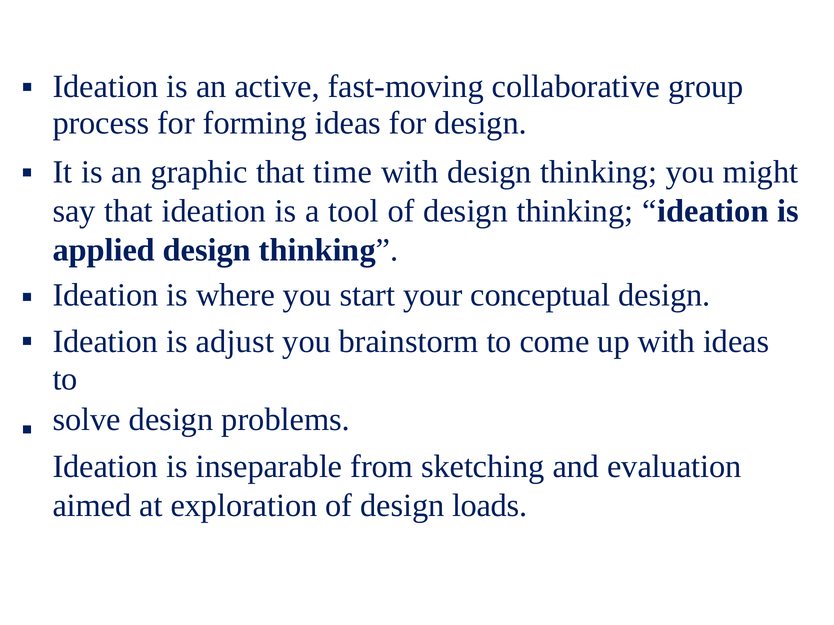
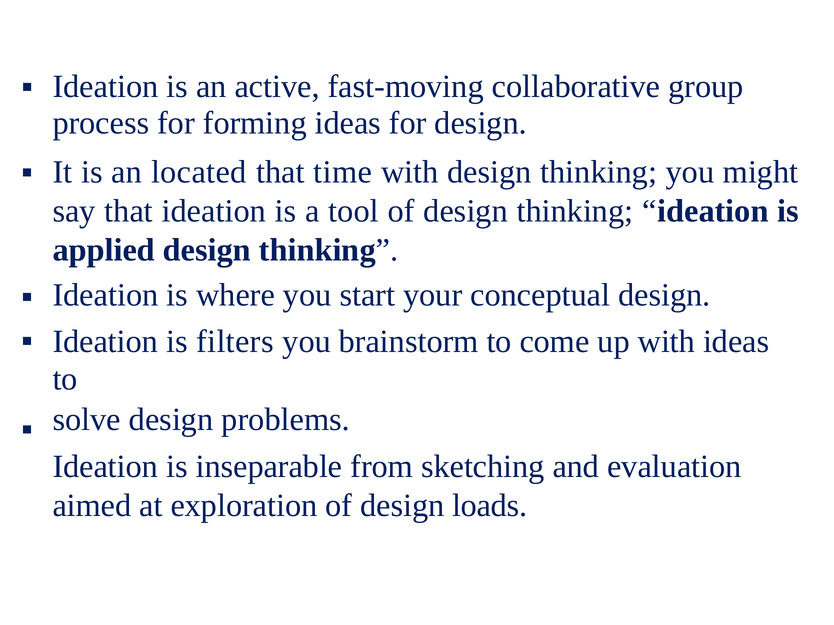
graphic: graphic -> located
adjust: adjust -> filters
